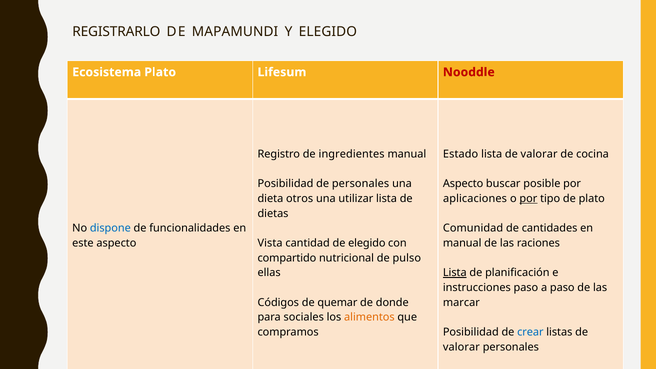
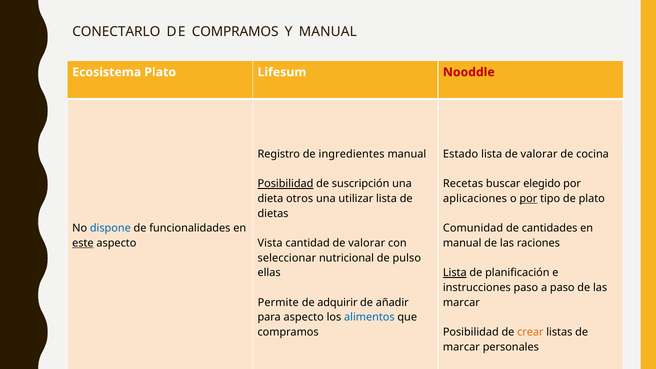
REGISTRARLO: REGISTRARLO -> CONECTARLO
DE MAPAMUNDI: MAPAMUNDI -> COMPRAMOS
Y ELEGIDO: ELEGIDO -> MANUAL
Posibilidad at (285, 184) underline: none -> present
de personales: personales -> suscripción
Aspecto at (463, 184): Aspecto -> Recetas
posible: posible -> elegido
este underline: none -> present
cantidad de elegido: elegido -> valorar
compartido: compartido -> seleccionar
Códigos: Códigos -> Permite
quemar: quemar -> adquirir
donde: donde -> añadir
para sociales: sociales -> aspecto
alimentos colour: orange -> blue
crear colour: blue -> orange
valorar at (461, 347): valorar -> marcar
